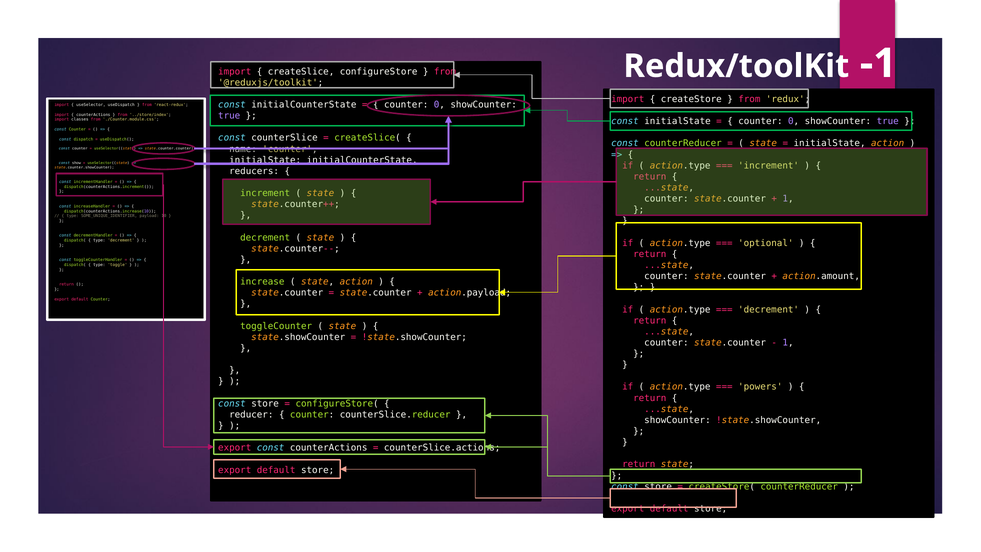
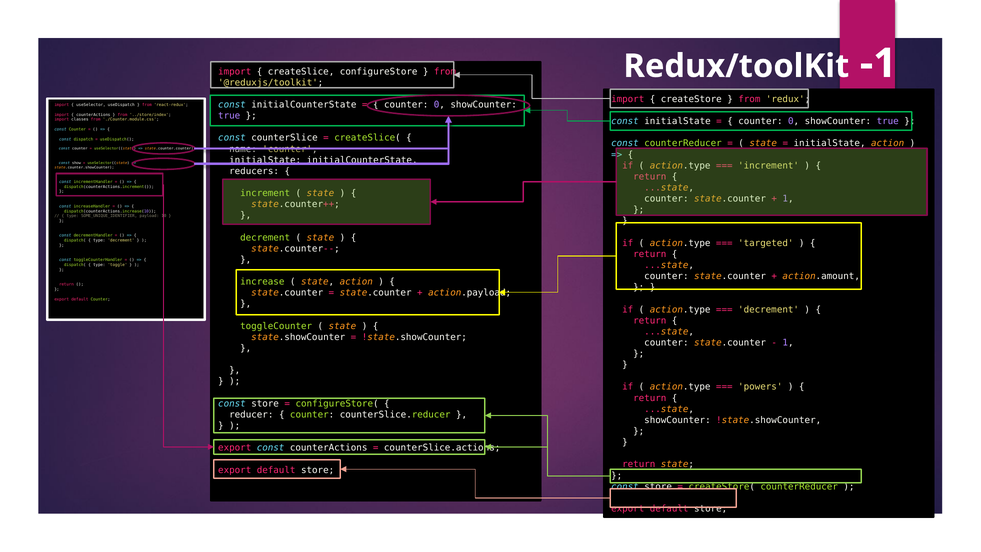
optional: optional -> targeted
